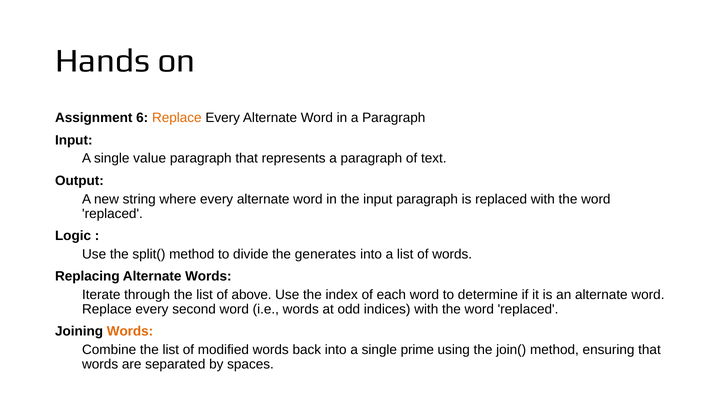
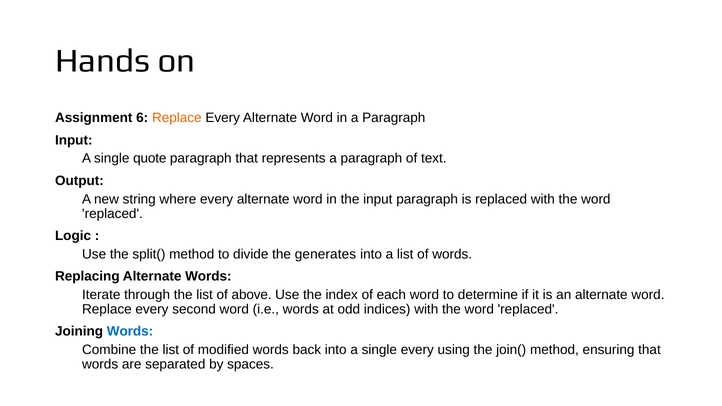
value: value -> quote
Words at (130, 332) colour: orange -> blue
single prime: prime -> every
